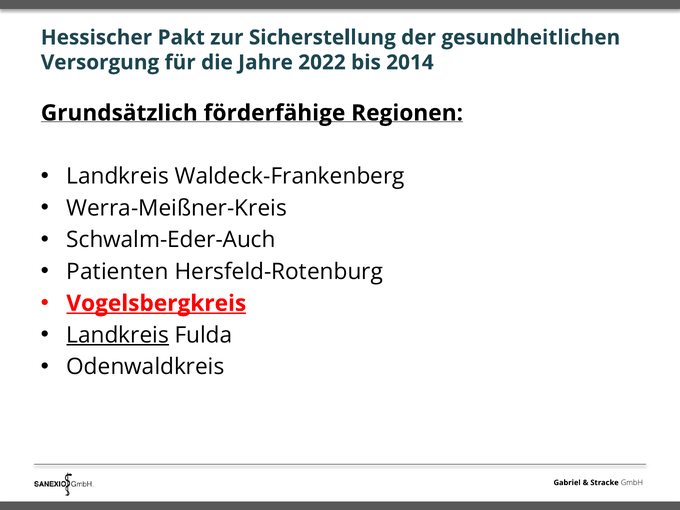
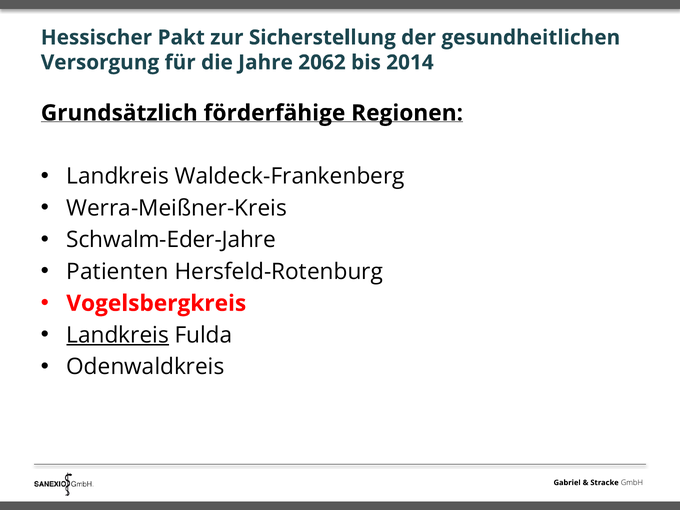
2022: 2022 -> 2062
Schwalm-Eder-Auch: Schwalm-Eder-Auch -> Schwalm-Eder-Jahre
Vogelsbergkreis underline: present -> none
